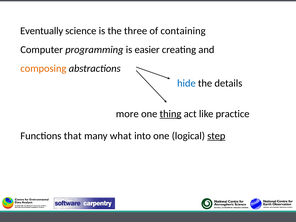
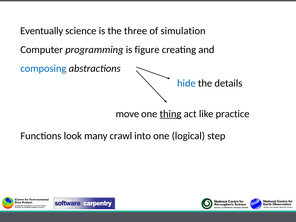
containing: containing -> simulation
easier: easier -> figure
composing colour: orange -> blue
more: more -> move
that: that -> look
what: what -> crawl
step underline: present -> none
